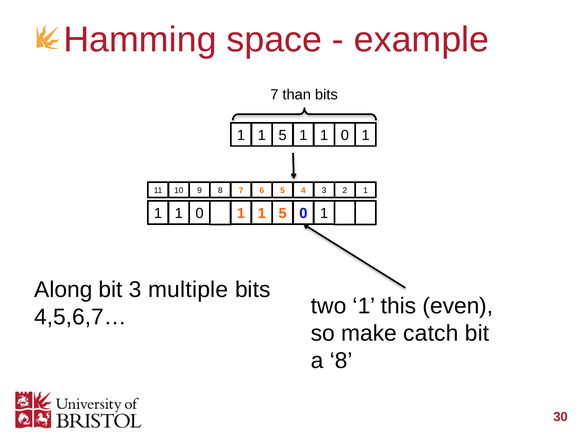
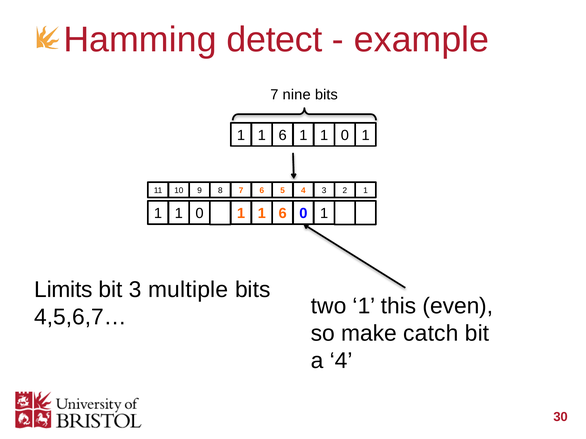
space: space -> detect
than: than -> nine
5 at (283, 136): 5 -> 6
5 at (283, 214): 5 -> 6
Along: Along -> Limits
a 8: 8 -> 4
